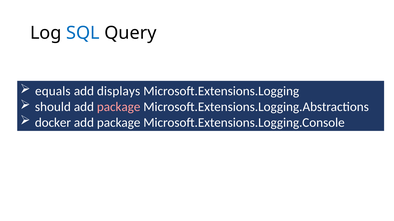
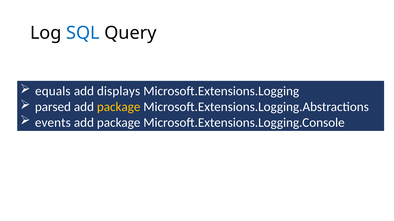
should: should -> parsed
package at (119, 107) colour: pink -> yellow
docker: docker -> events
